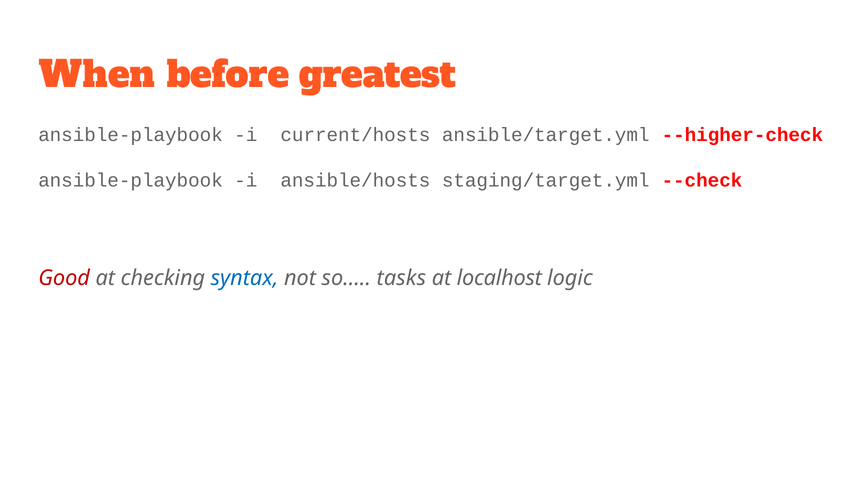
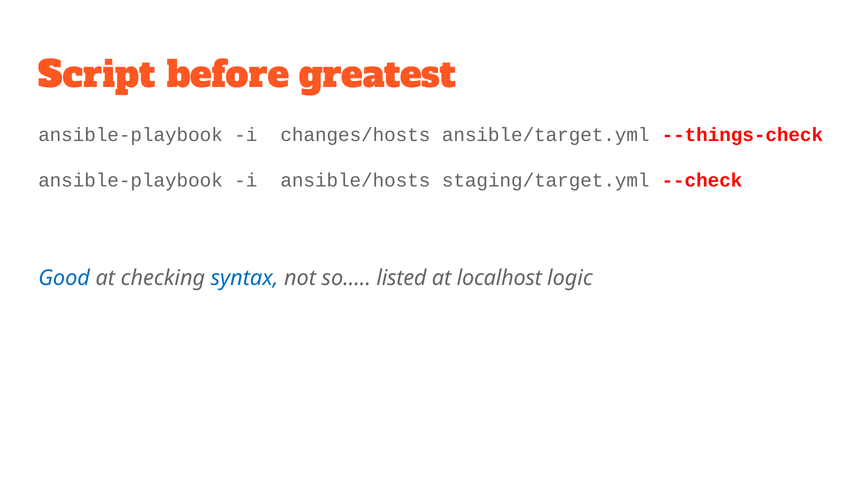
When: When -> Script
current/hosts: current/hosts -> changes/hosts
--higher-check: --higher-check -> --things-check
Good colour: red -> blue
tasks: tasks -> listed
